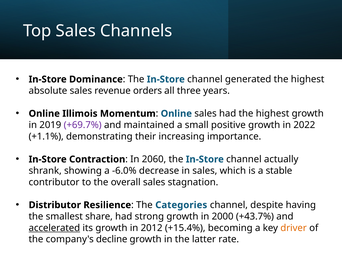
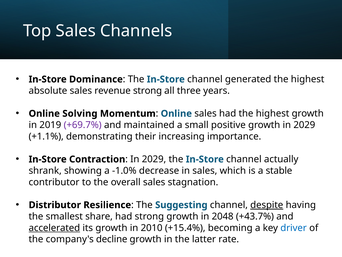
revenue orders: orders -> strong
Illimois: Illimois -> Solving
growth in 2022: 2022 -> 2029
2060 at (154, 159): 2060 -> 2029
-6.0%: -6.0% -> -1.0%
Categories: Categories -> Suggesting
despite underline: none -> present
2000: 2000 -> 2048
2012: 2012 -> 2010
driver colour: orange -> blue
